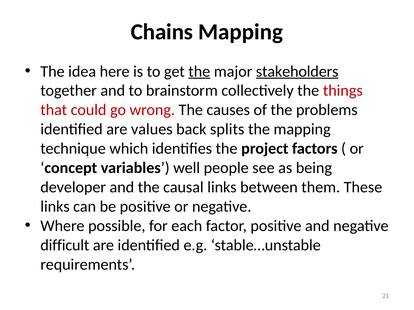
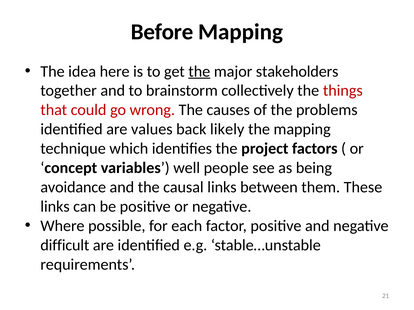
Chains: Chains -> Before
stakeholders underline: present -> none
splits: splits -> likely
developer: developer -> avoidance
